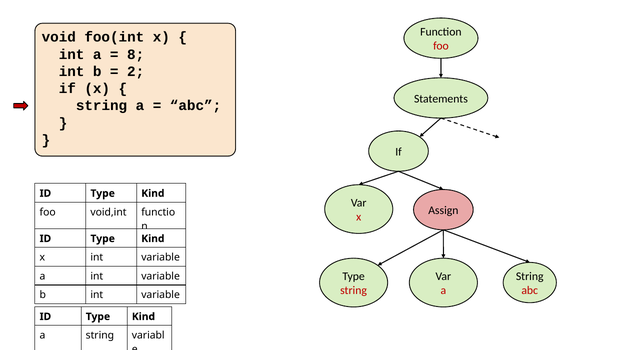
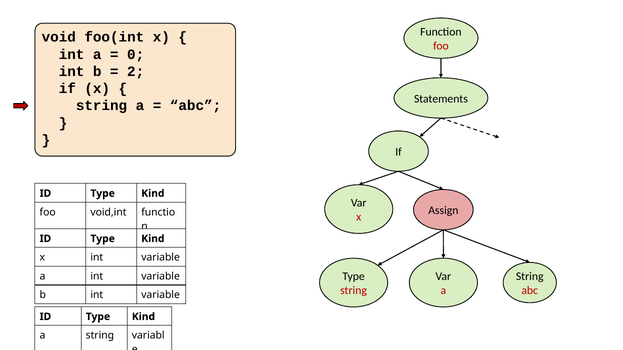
8: 8 -> 0
